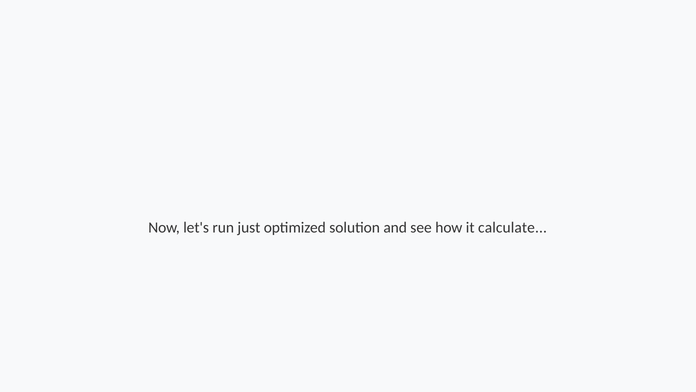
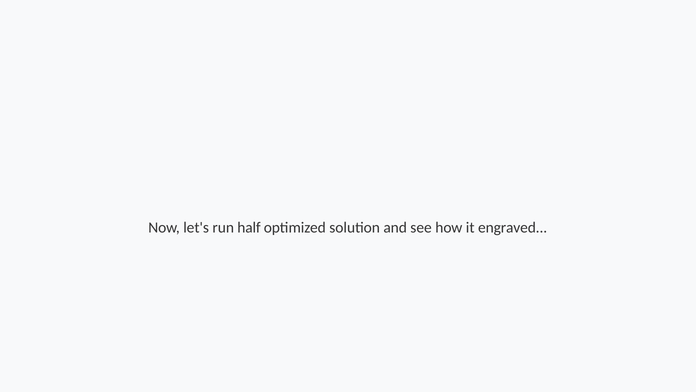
just: just -> half
calculate: calculate -> engraved
